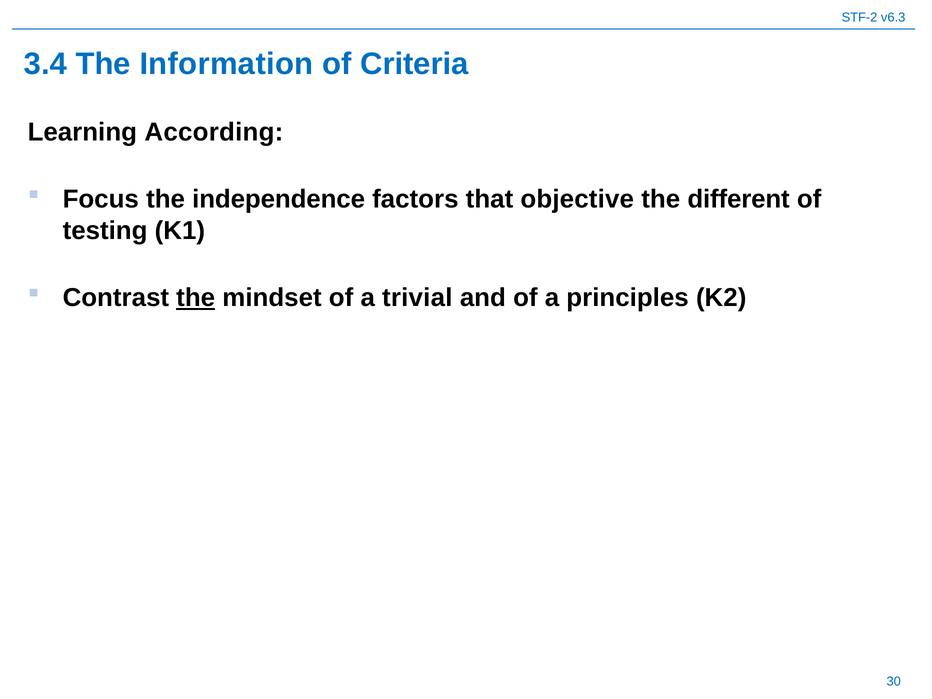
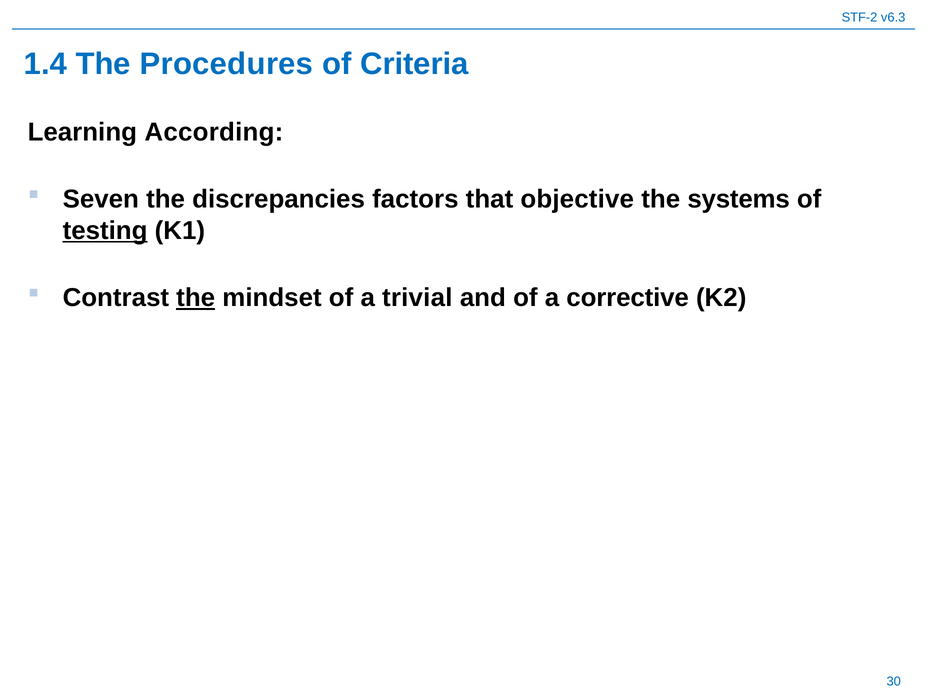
3.4: 3.4 -> 1.4
Information: Information -> Procedures
Focus: Focus -> Seven
independence: independence -> discrepancies
different: different -> systems
testing underline: none -> present
principles: principles -> corrective
